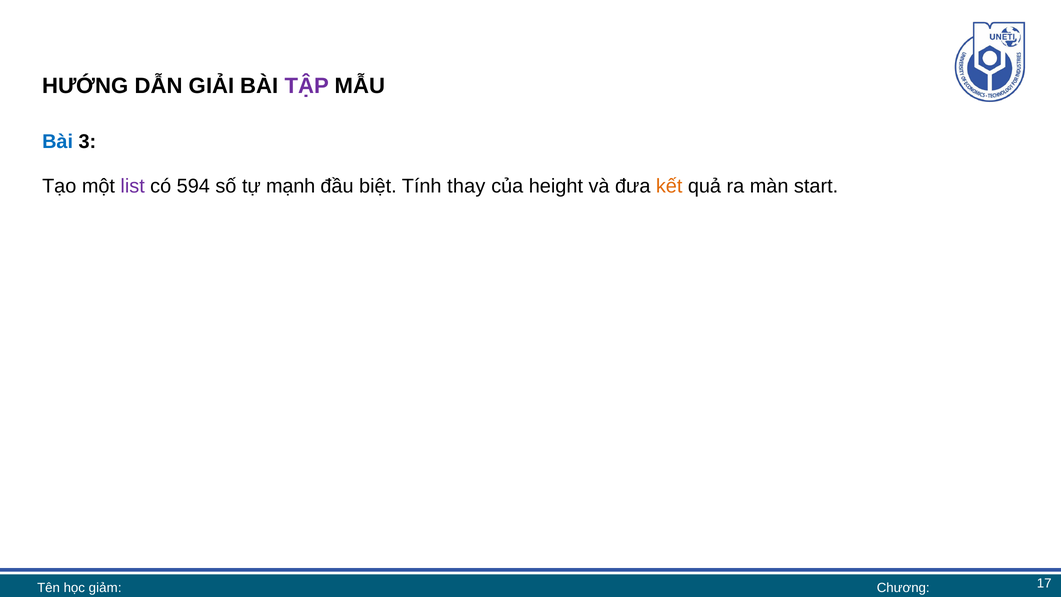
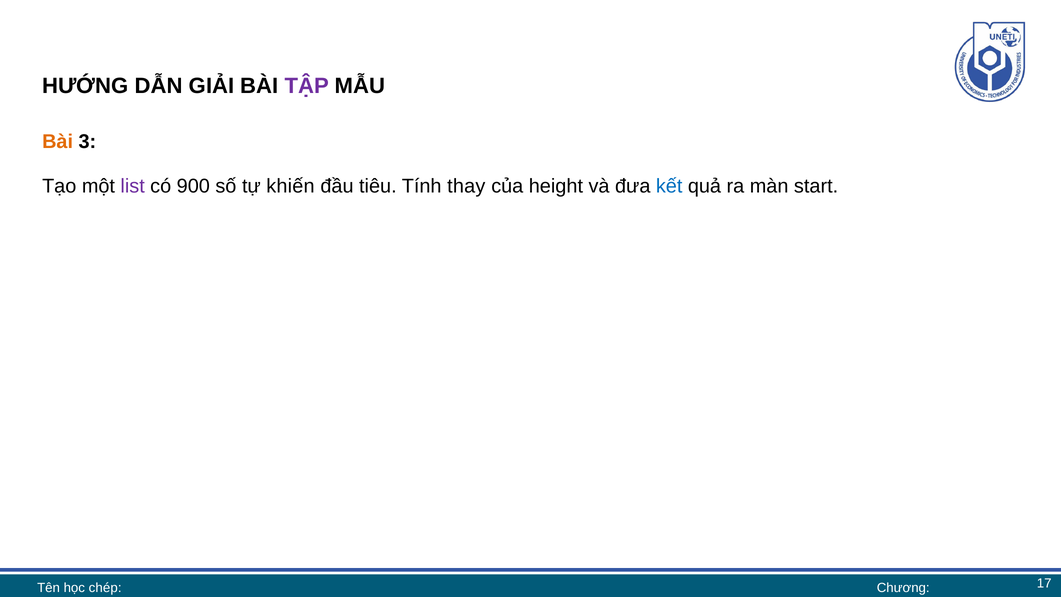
Bài at (58, 141) colour: blue -> orange
594: 594 -> 900
mạnh: mạnh -> khiến
biệt: biệt -> tiêu
kết colour: orange -> blue
giảm: giảm -> chép
